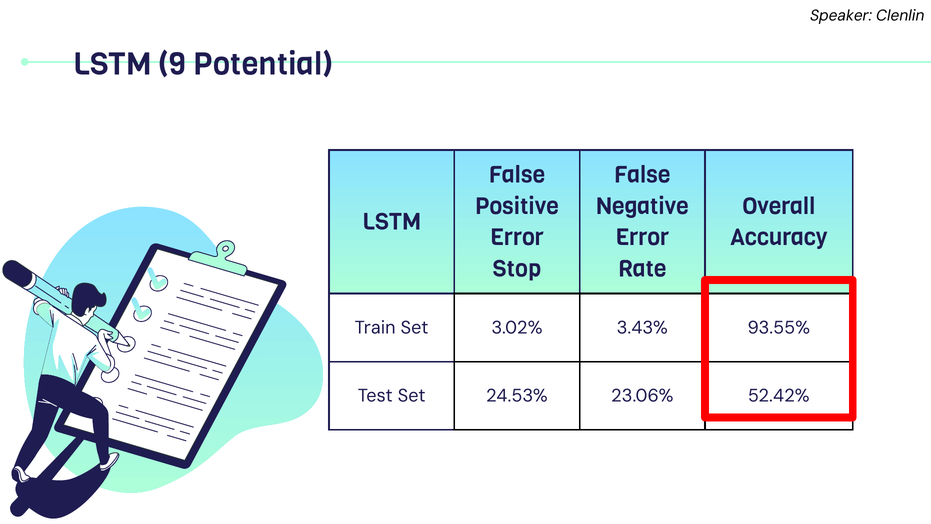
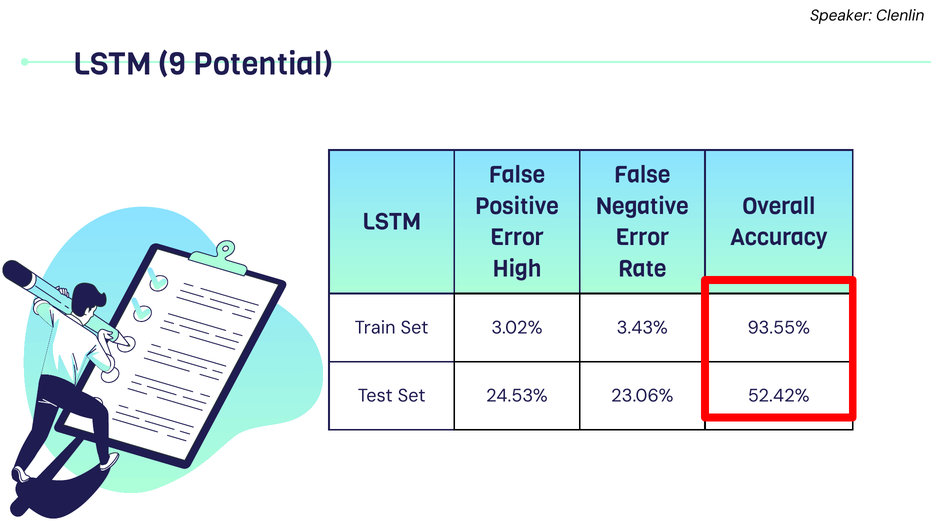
Stop: Stop -> High
